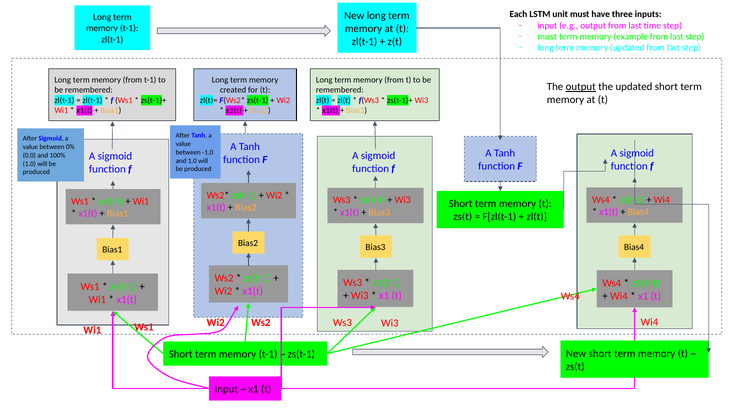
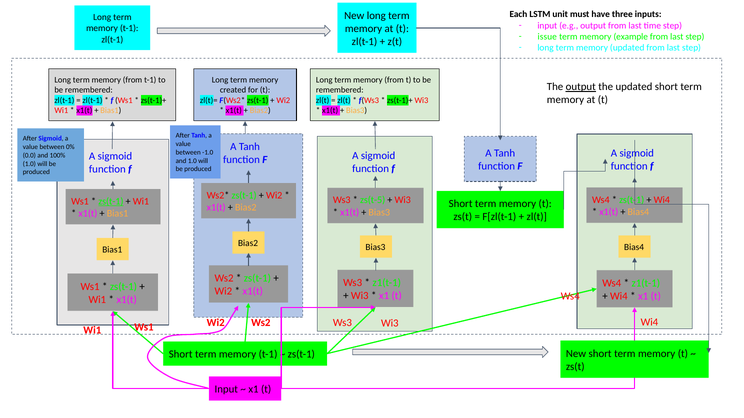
must at (547, 37): must -> issue
zs(t-4: zs(t-4 -> zs(t-5
zs(t-1 at (111, 202) underline: none -> present
